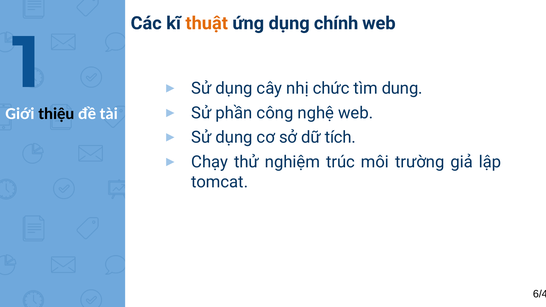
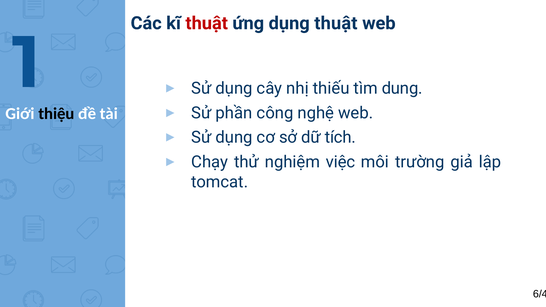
thuật at (207, 23) colour: orange -> red
dụng chính: chính -> thuật
chức: chức -> thiếu
trúc: trúc -> việc
